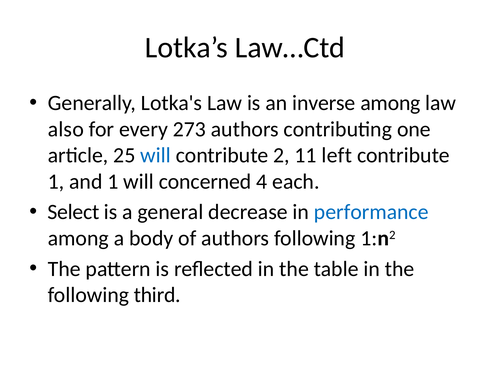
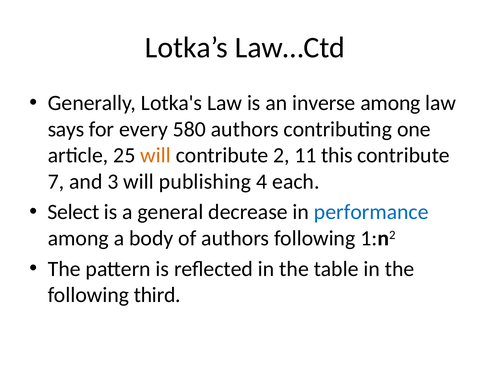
also: also -> says
273: 273 -> 580
will at (156, 155) colour: blue -> orange
left: left -> this
1 at (56, 181): 1 -> 7
and 1: 1 -> 3
concerned: concerned -> publishing
